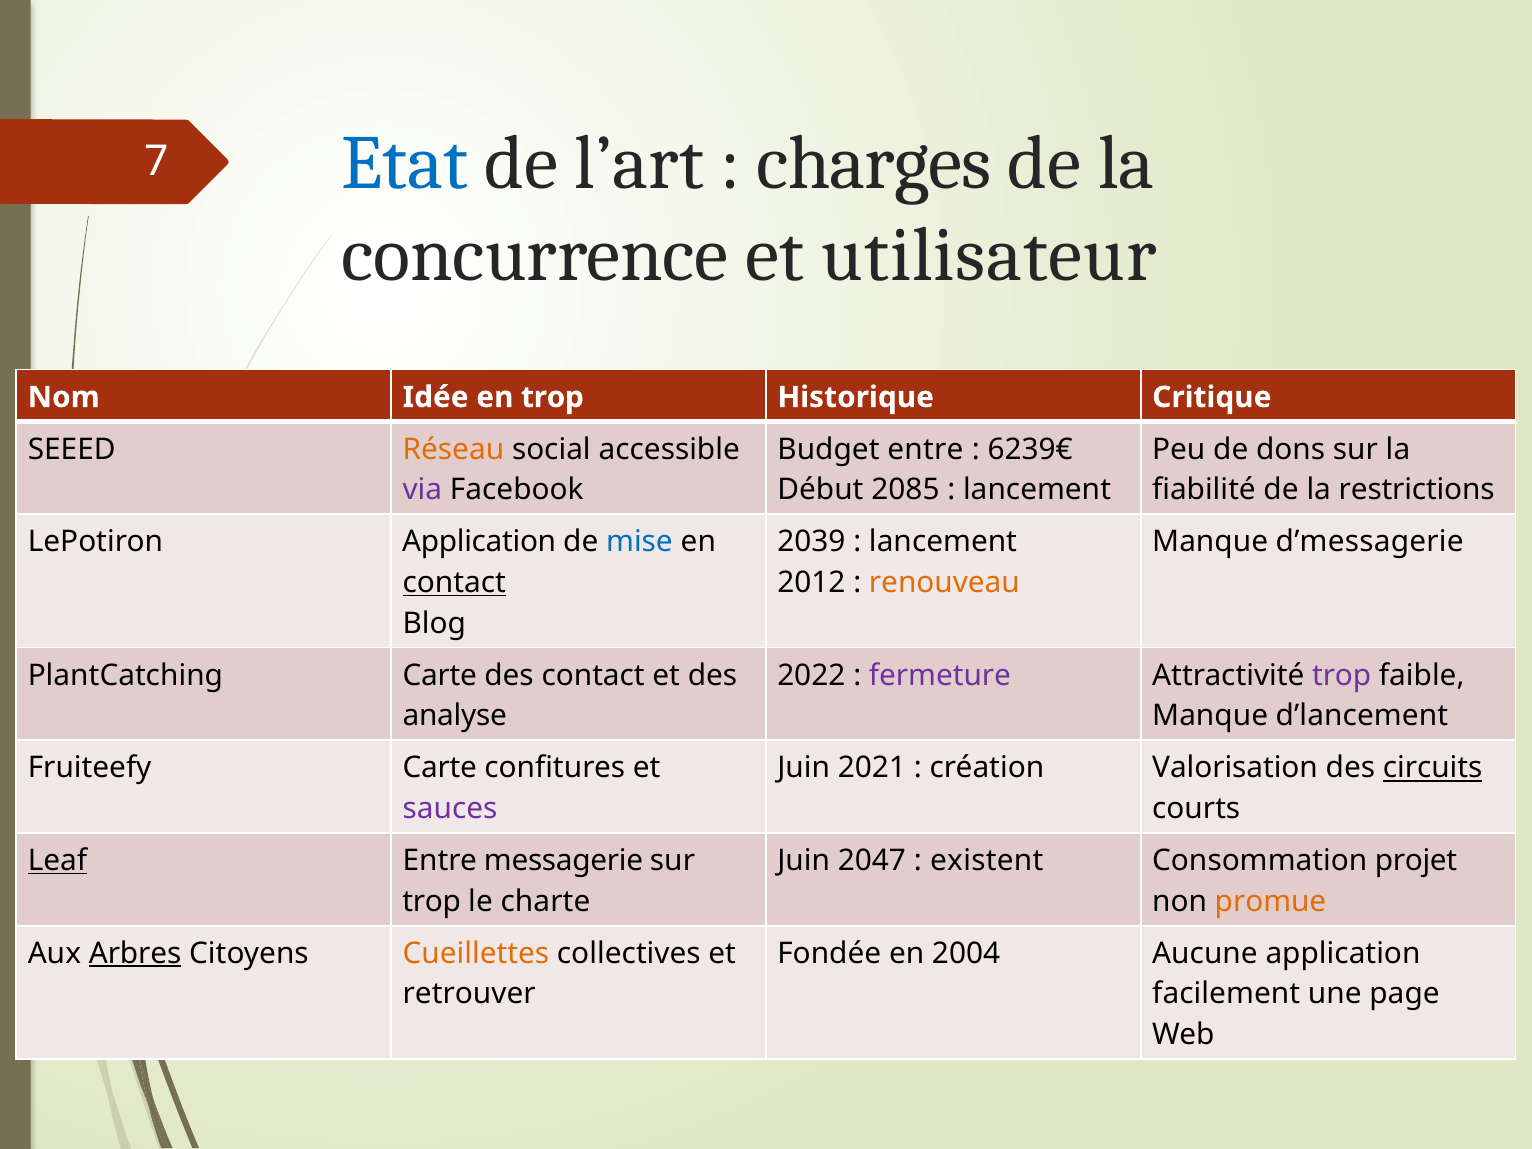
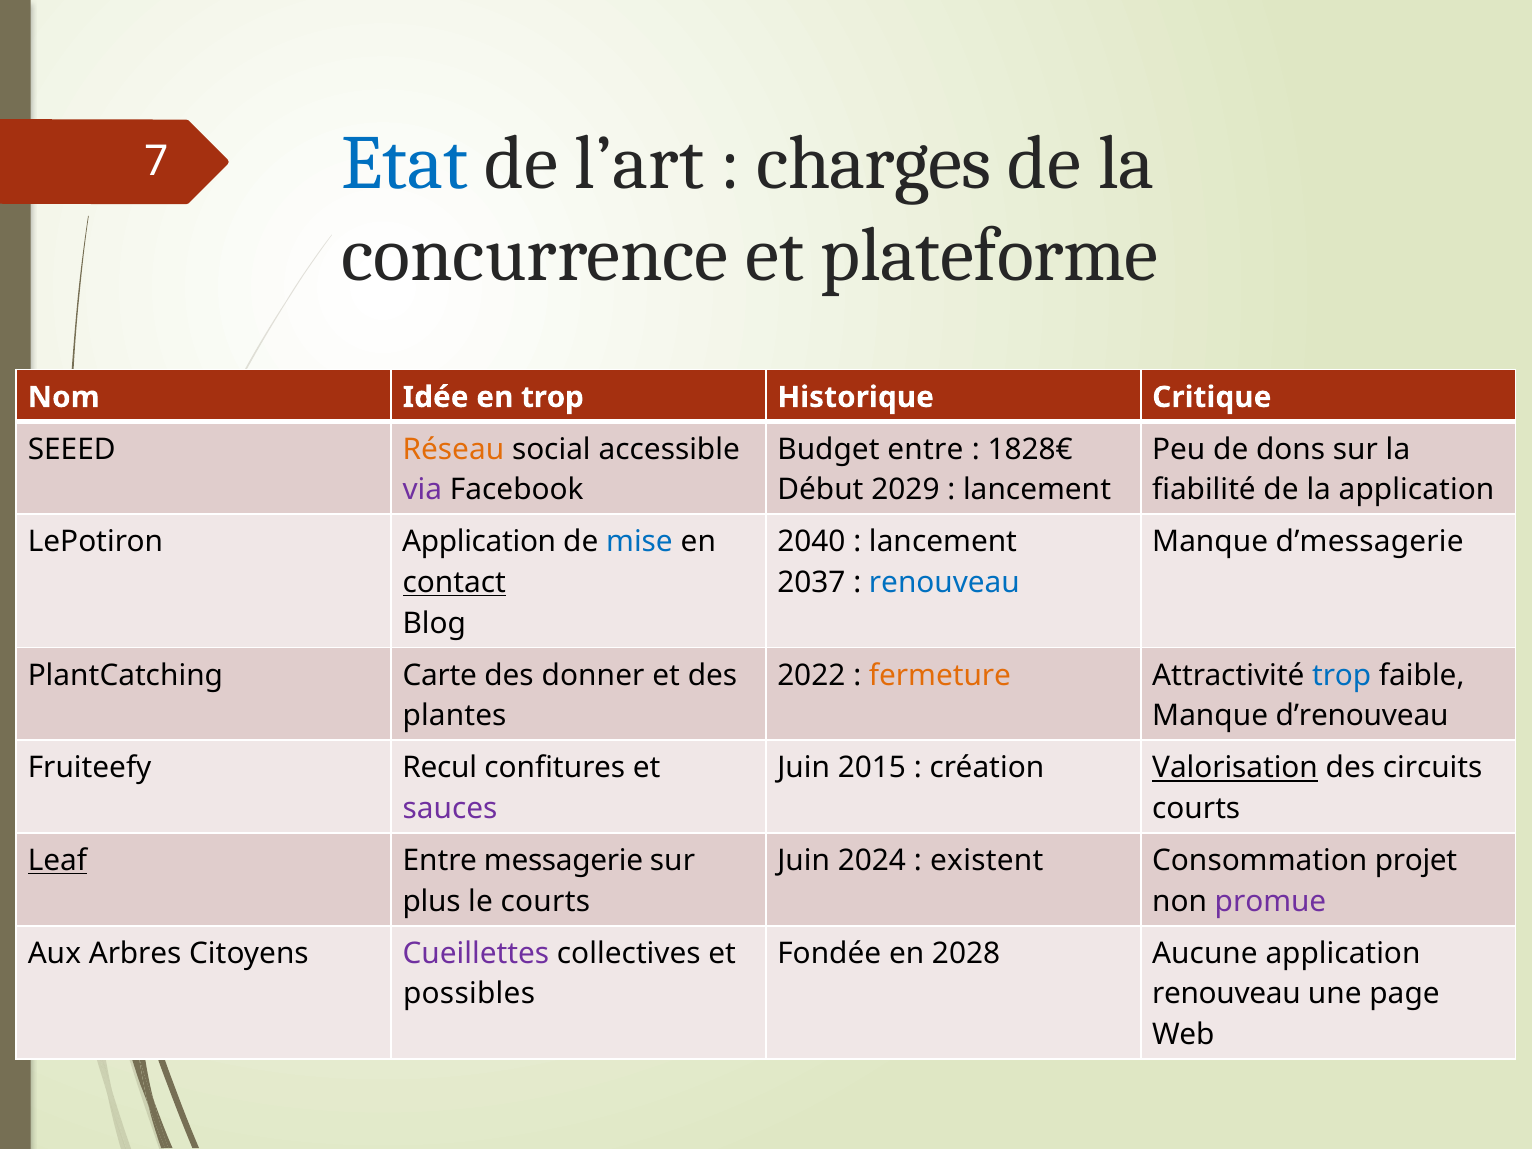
utilisateur: utilisateur -> plateforme
6239€: 6239€ -> 1828€
2085: 2085 -> 2029
la restrictions: restrictions -> application
2039: 2039 -> 2040
2012: 2012 -> 2037
renouveau at (944, 583) colour: orange -> blue
des contact: contact -> donner
fermeture colour: purple -> orange
trop at (1342, 675) colour: purple -> blue
analyse: analyse -> plantes
d’lancement: d’lancement -> d’renouveau
Fruiteefy Carte: Carte -> Recul
2021: 2021 -> 2015
Valorisation underline: none -> present
circuits underline: present -> none
2047: 2047 -> 2024
trop at (432, 901): trop -> plus
le charte: charte -> courts
promue colour: orange -> purple
Arbres underline: present -> none
Cueillettes colour: orange -> purple
2004: 2004 -> 2028
retrouver: retrouver -> possibles
facilement at (1226, 994): facilement -> renouveau
